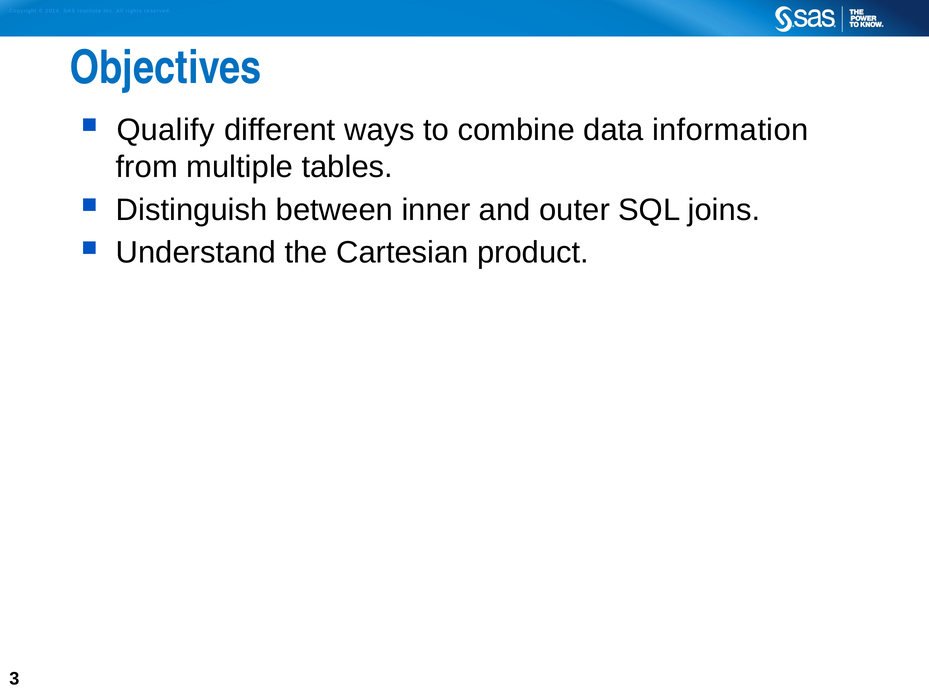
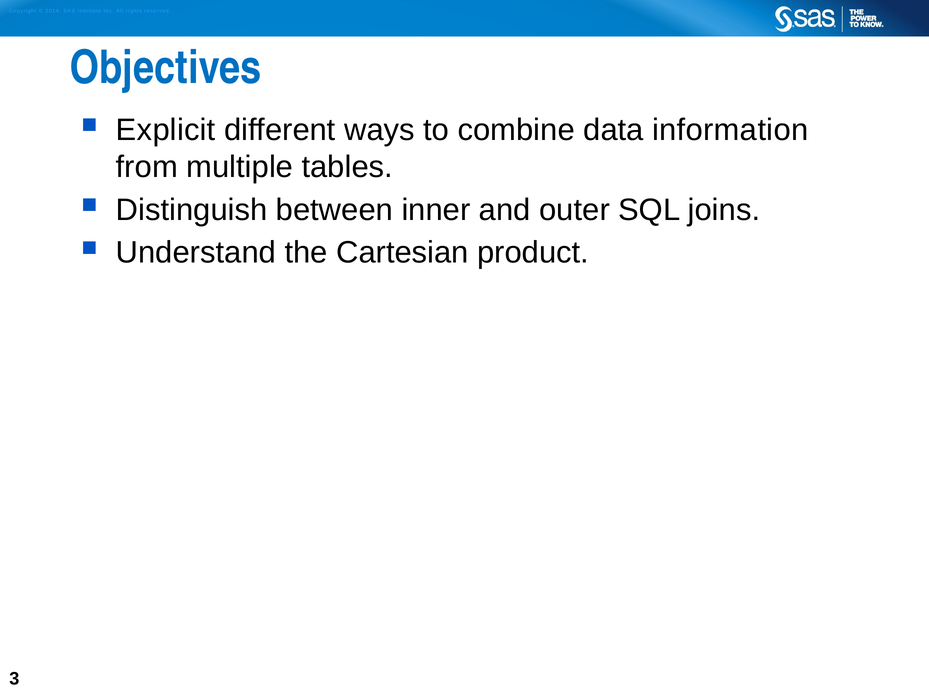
Qualify: Qualify -> Explicit
